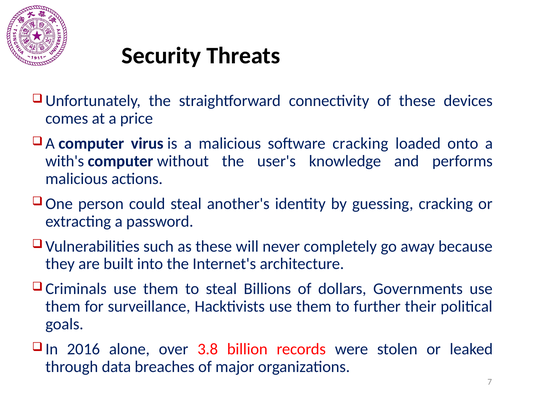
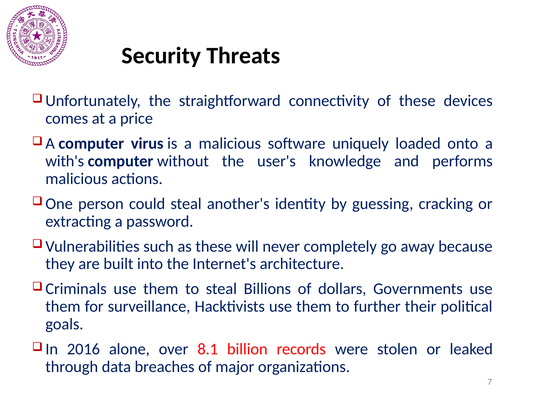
software cracking: cracking -> uniquely
3.8: 3.8 -> 8.1
